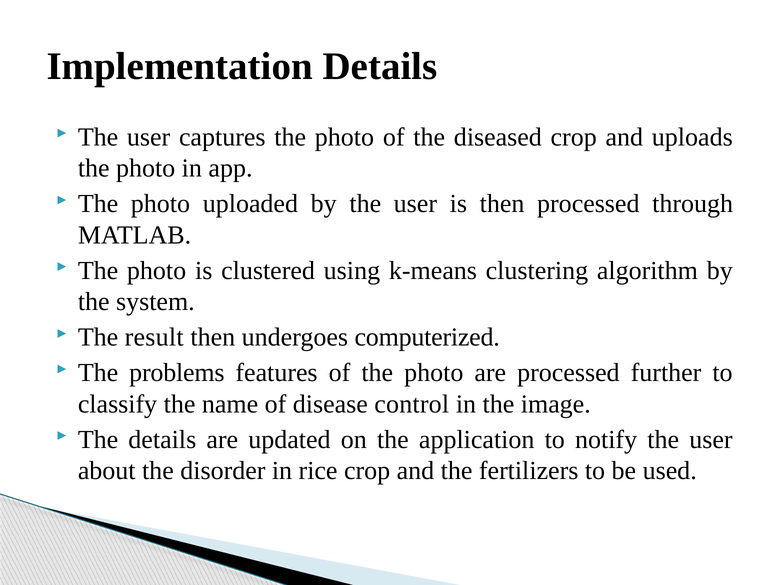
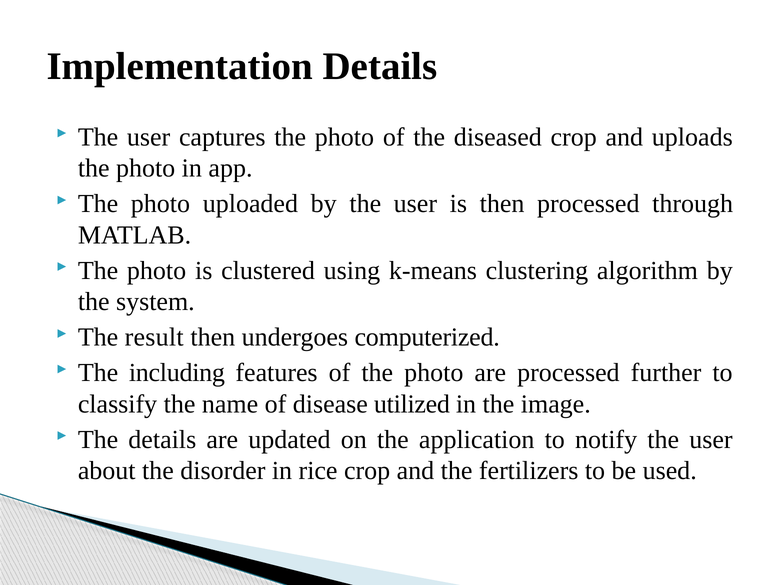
problems: problems -> including
control: control -> utilized
